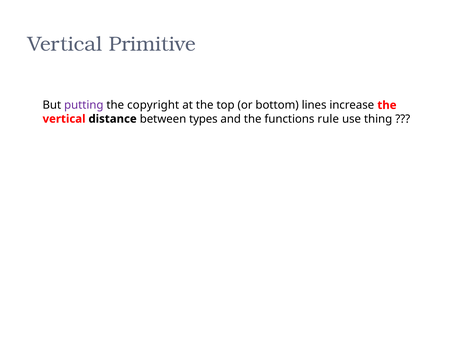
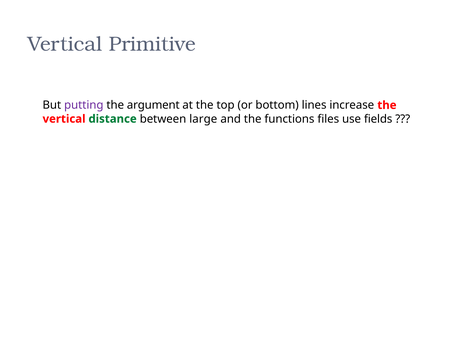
copyright: copyright -> argument
distance colour: black -> green
types: types -> large
rule: rule -> files
thing: thing -> fields
